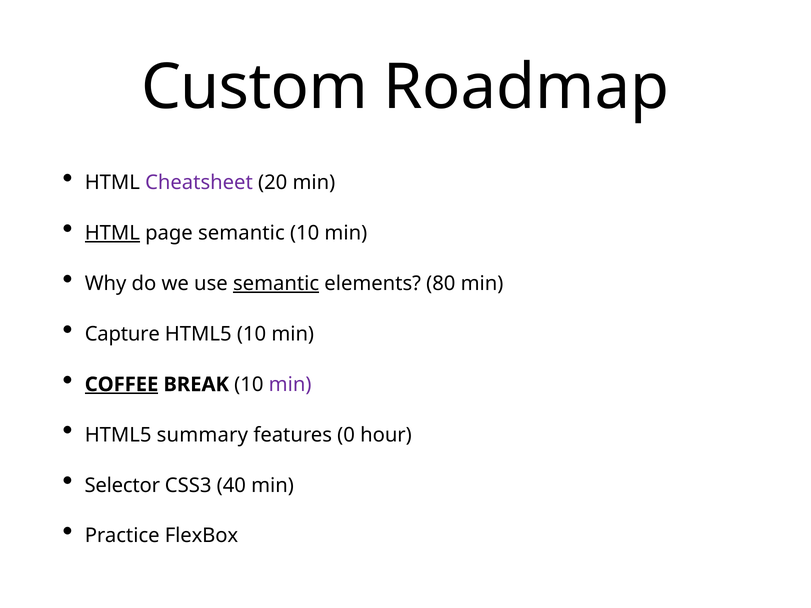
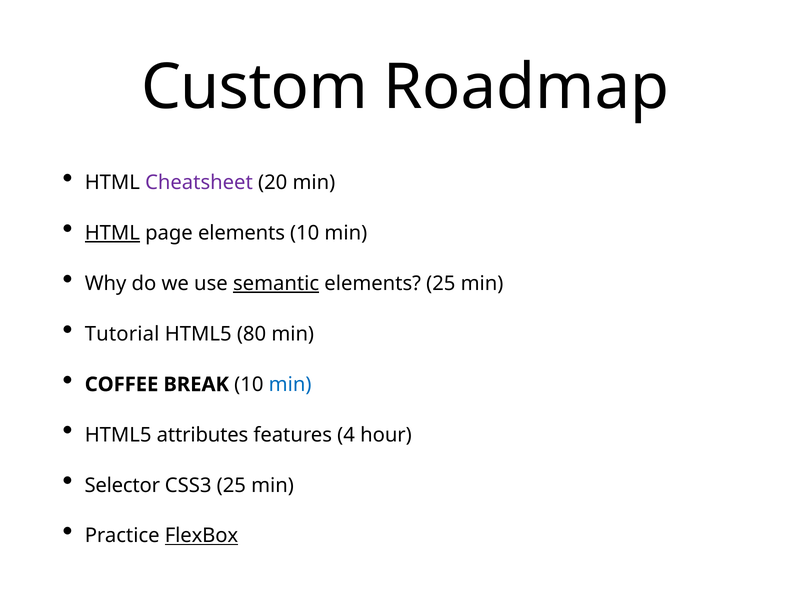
page semantic: semantic -> elements
elements 80: 80 -> 25
Capture: Capture -> Tutorial
HTML5 10: 10 -> 80
COFFEE underline: present -> none
min at (290, 385) colour: purple -> blue
summary: summary -> attributes
0: 0 -> 4
CSS3 40: 40 -> 25
FlexBox underline: none -> present
